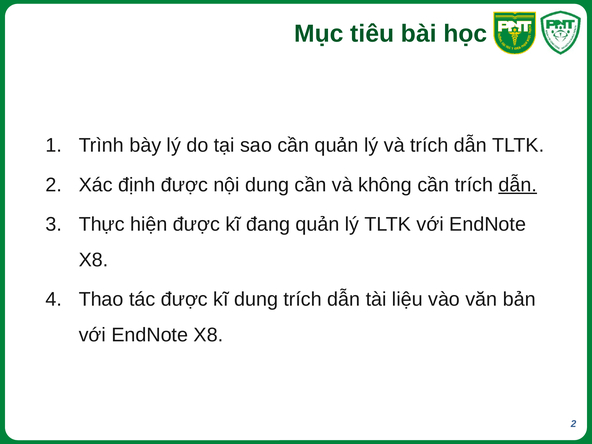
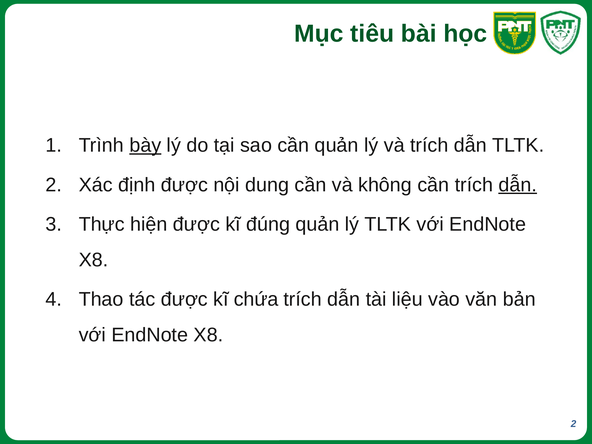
bày underline: none -> present
đang: đang -> đúng
kĩ dung: dung -> chứa
